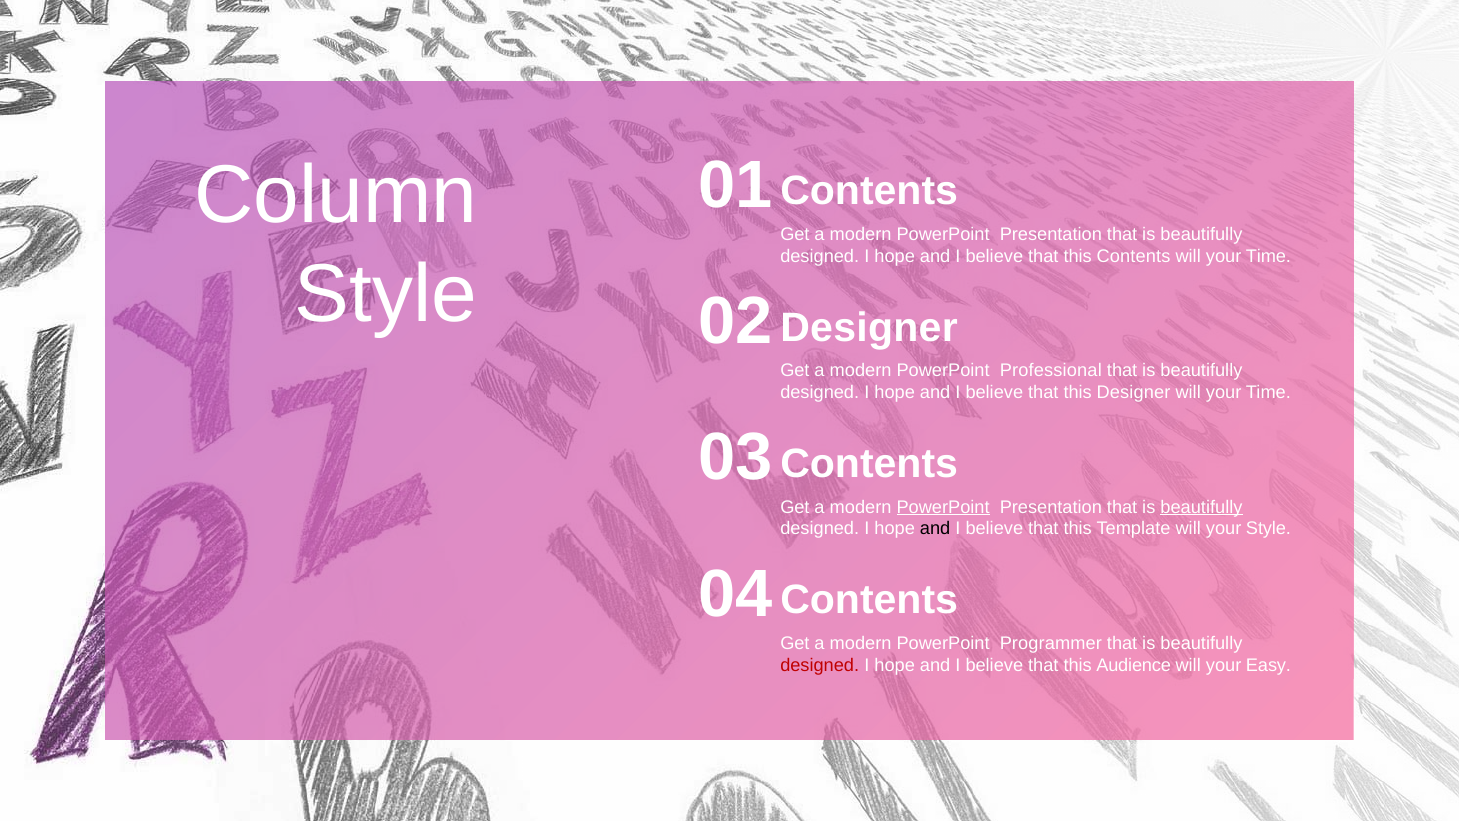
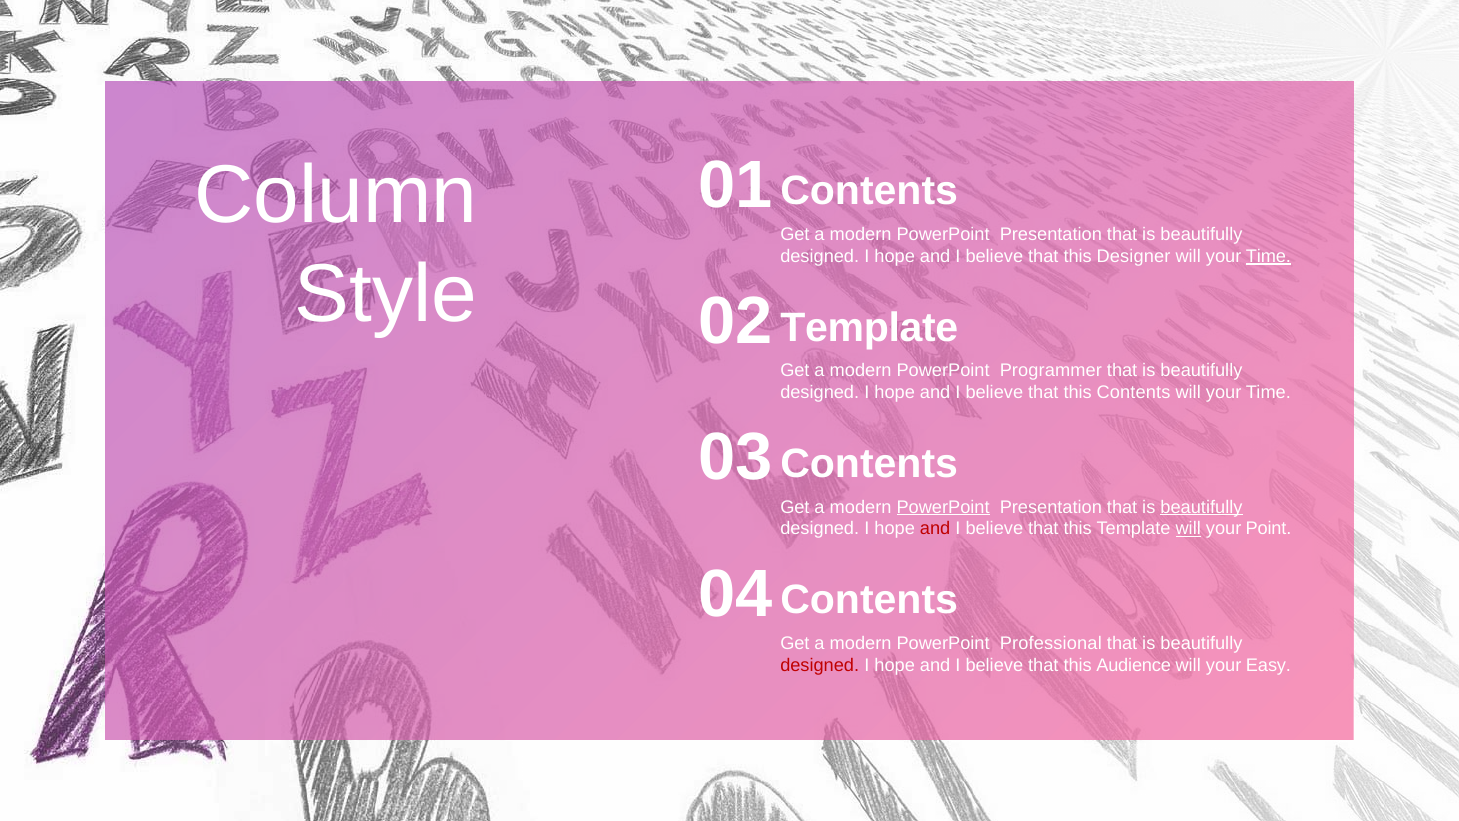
this Contents: Contents -> Designer
Time at (1269, 256) underline: none -> present
Designer at (869, 327): Designer -> Template
Professional: Professional -> Programmer
this Designer: Designer -> Contents
and at (935, 529) colour: black -> red
will at (1188, 529) underline: none -> present
your Style: Style -> Point
Programmer: Programmer -> Professional
